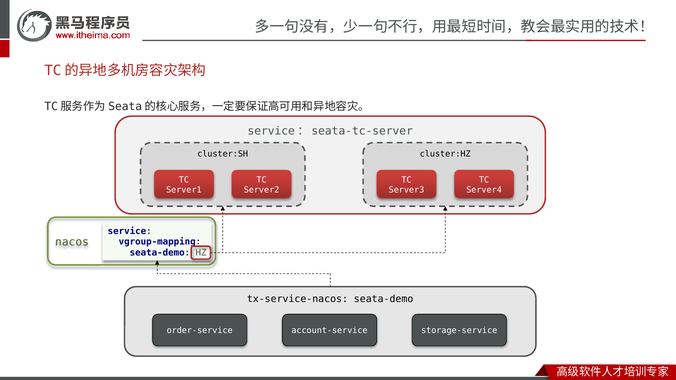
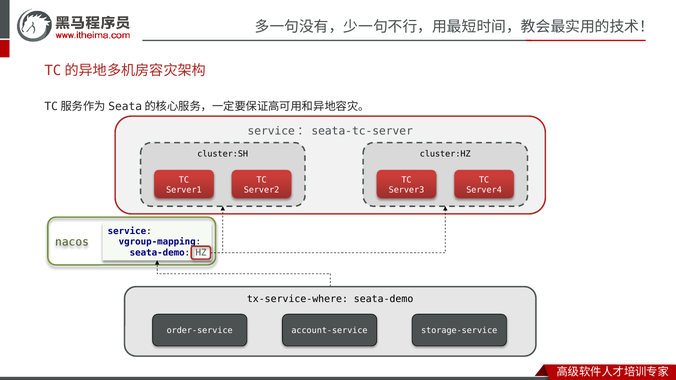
tx-service-nacos: tx-service-nacos -> tx-service-where
